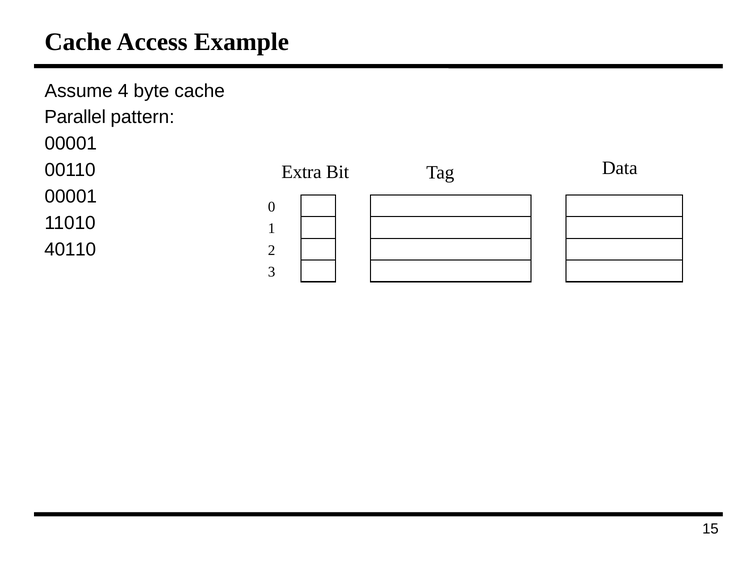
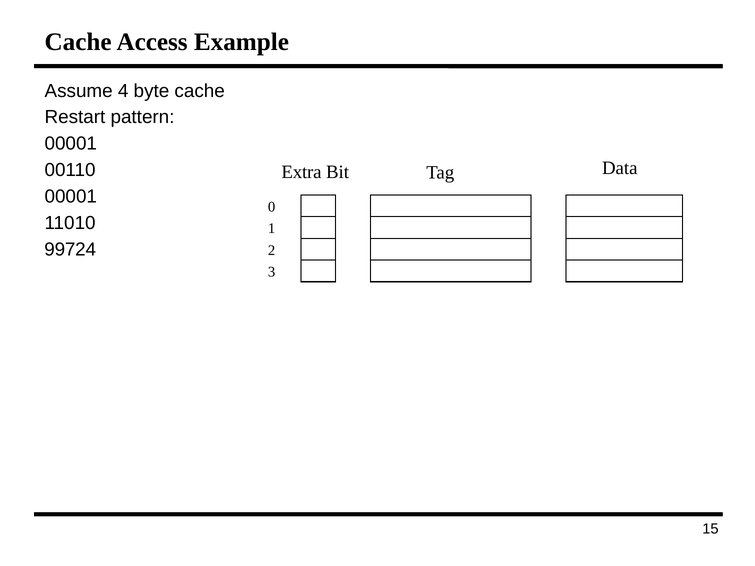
Parallel: Parallel -> Restart
40110: 40110 -> 99724
